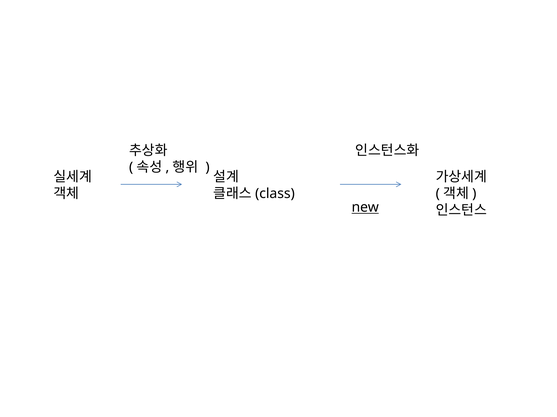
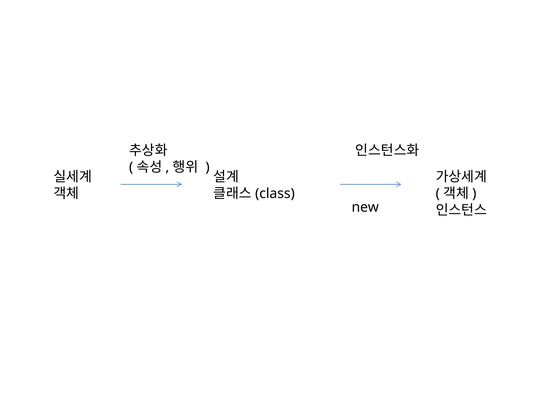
new underline: present -> none
